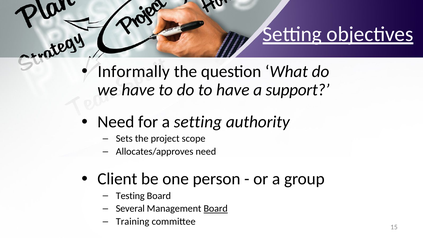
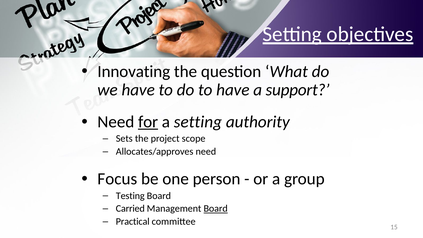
Informally: Informally -> Innovating
for underline: none -> present
Client: Client -> Focus
Several: Several -> Carried
Training: Training -> Practical
